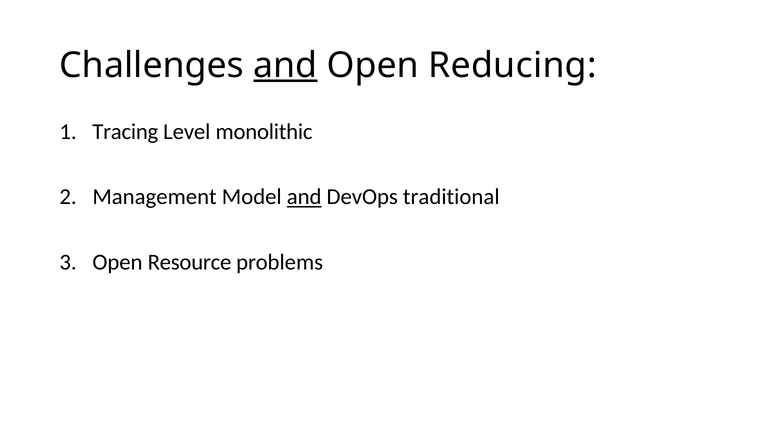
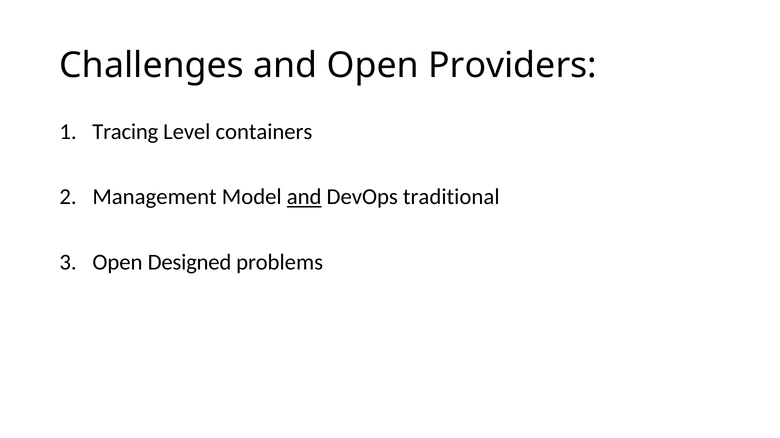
and at (285, 66) underline: present -> none
Reducing: Reducing -> Providers
monolithic: monolithic -> containers
Resource: Resource -> Designed
